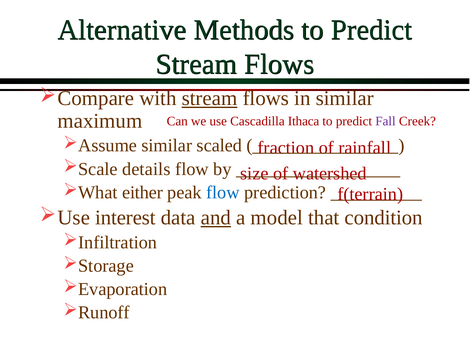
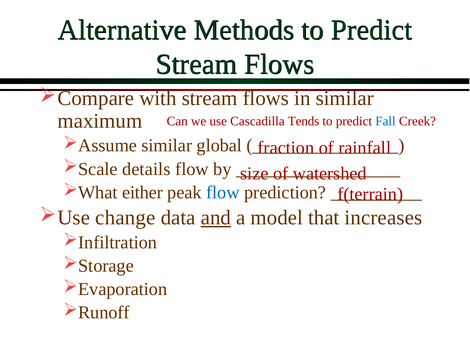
stream at (210, 98) underline: present -> none
Ithaca: Ithaca -> Tends
Fall colour: purple -> blue
scaled: scaled -> global
interest: interest -> change
condition: condition -> increases
